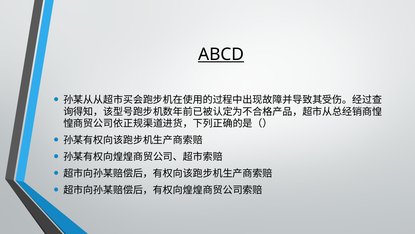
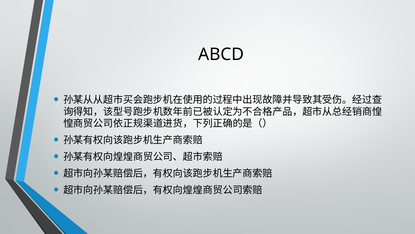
ABCD underline: present -> none
